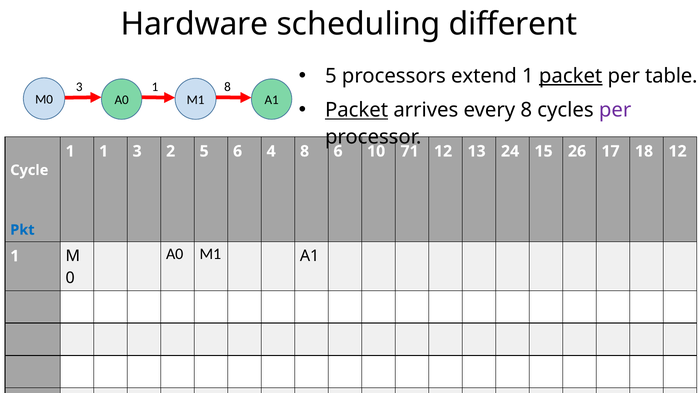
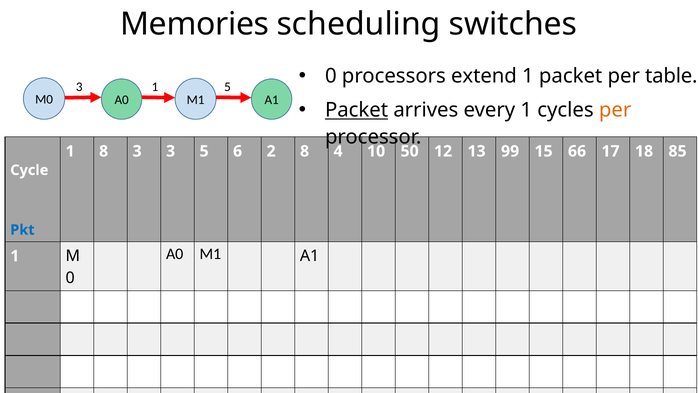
Hardware: Hardware -> Memories
different: different -> switches
5 at (331, 76): 5 -> 0
packet at (571, 76) underline: present -> none
1 8: 8 -> 5
every 8: 8 -> 1
per at (615, 110) colour: purple -> orange
1 1: 1 -> 8
3 2: 2 -> 3
4: 4 -> 2
8 6: 6 -> 4
71: 71 -> 50
24: 24 -> 99
26: 26 -> 66
18 12: 12 -> 85
